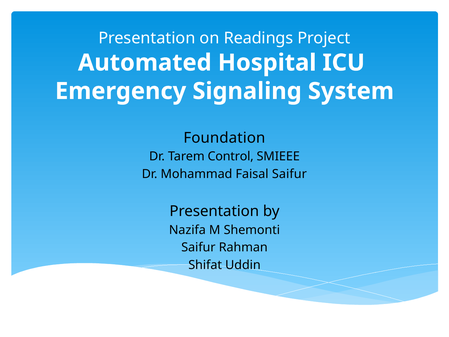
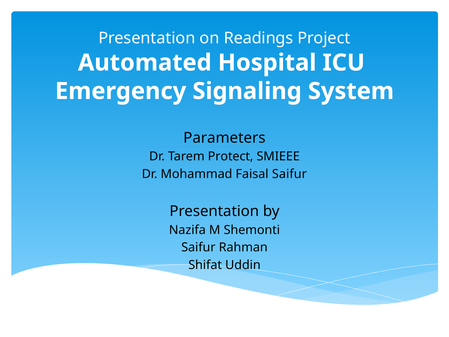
Foundation: Foundation -> Parameters
Control: Control -> Protect
